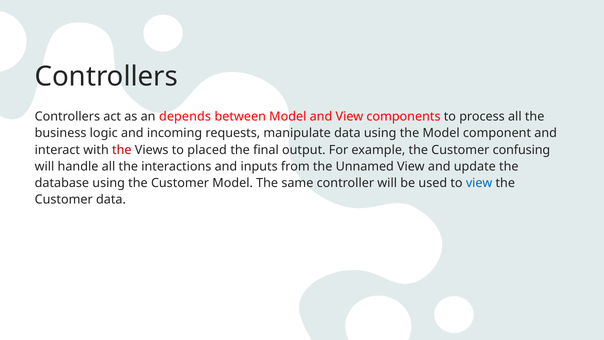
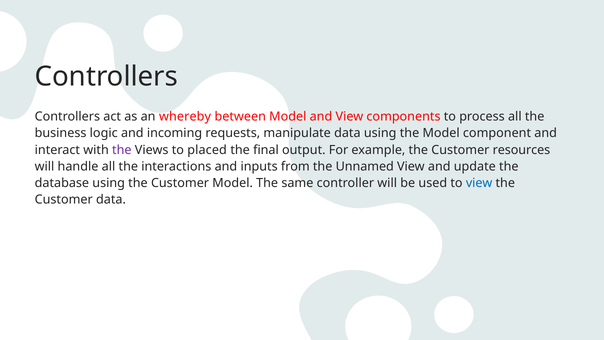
depends: depends -> whereby
the at (122, 150) colour: red -> purple
confusing: confusing -> resources
